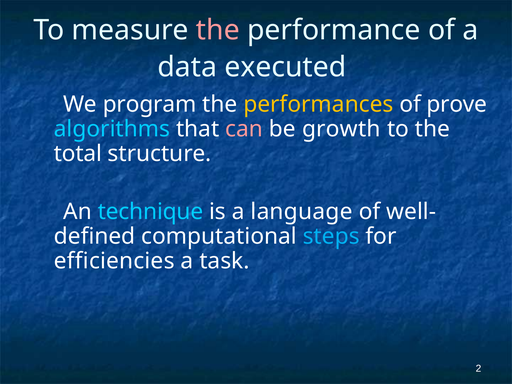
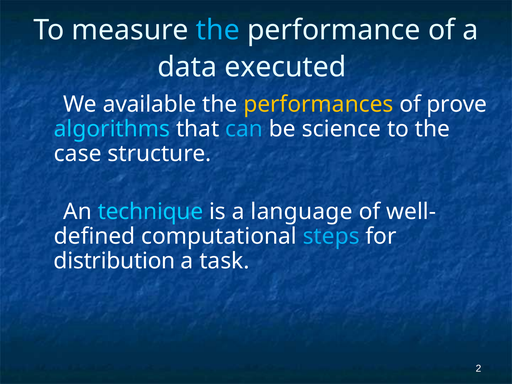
the at (218, 30) colour: pink -> light blue
program: program -> available
can colour: pink -> light blue
growth: growth -> science
total: total -> case
efficiencies: efficiencies -> distribution
